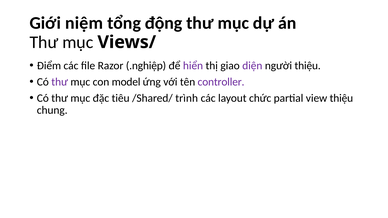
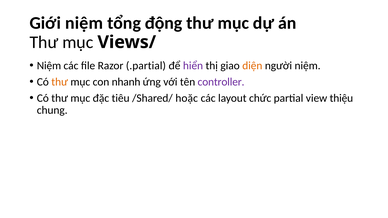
Điểm at (49, 66): Điểm -> Niệm
.nghiệp: .nghiệp -> .partial
diện colour: purple -> orange
người thiệu: thiệu -> niệm
thư at (60, 82) colour: purple -> orange
model: model -> nhanh
trình: trình -> hoặc
